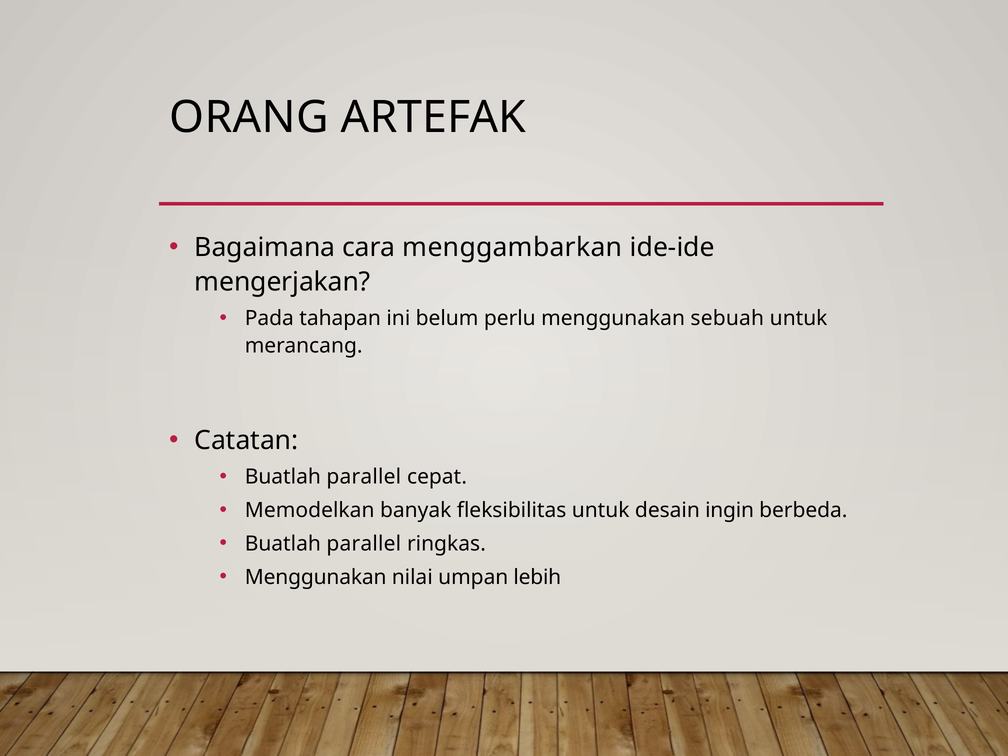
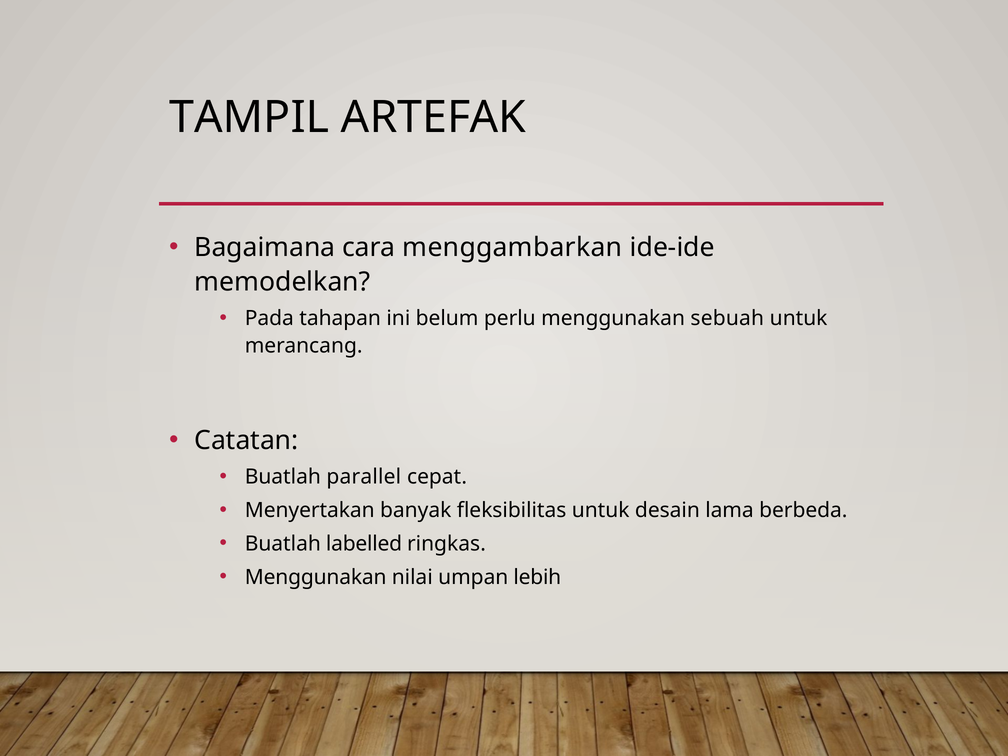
ORANG: ORANG -> TAMPIL
mengerjakan: mengerjakan -> memodelkan
Memodelkan: Memodelkan -> Menyertakan
ingin: ingin -> lama
parallel at (364, 544): parallel -> labelled
